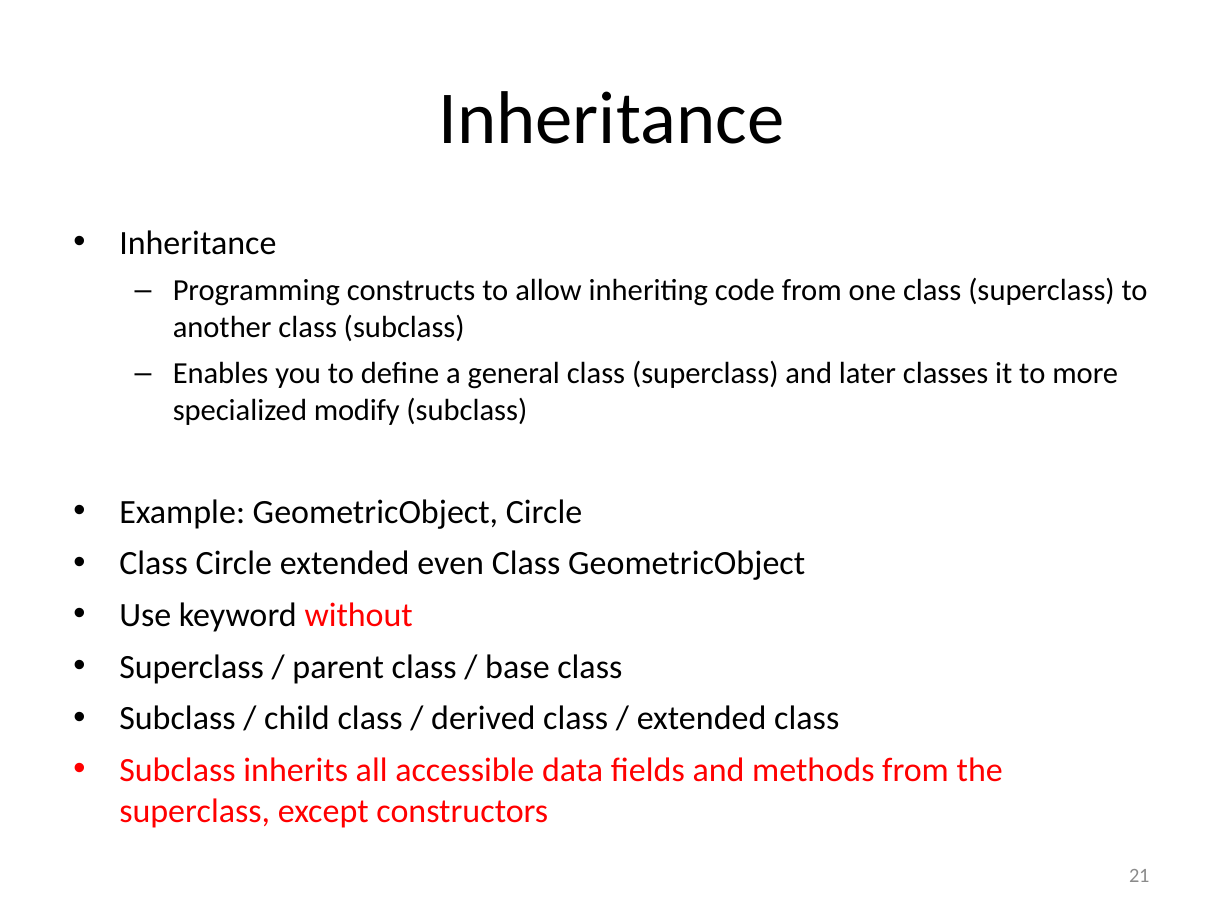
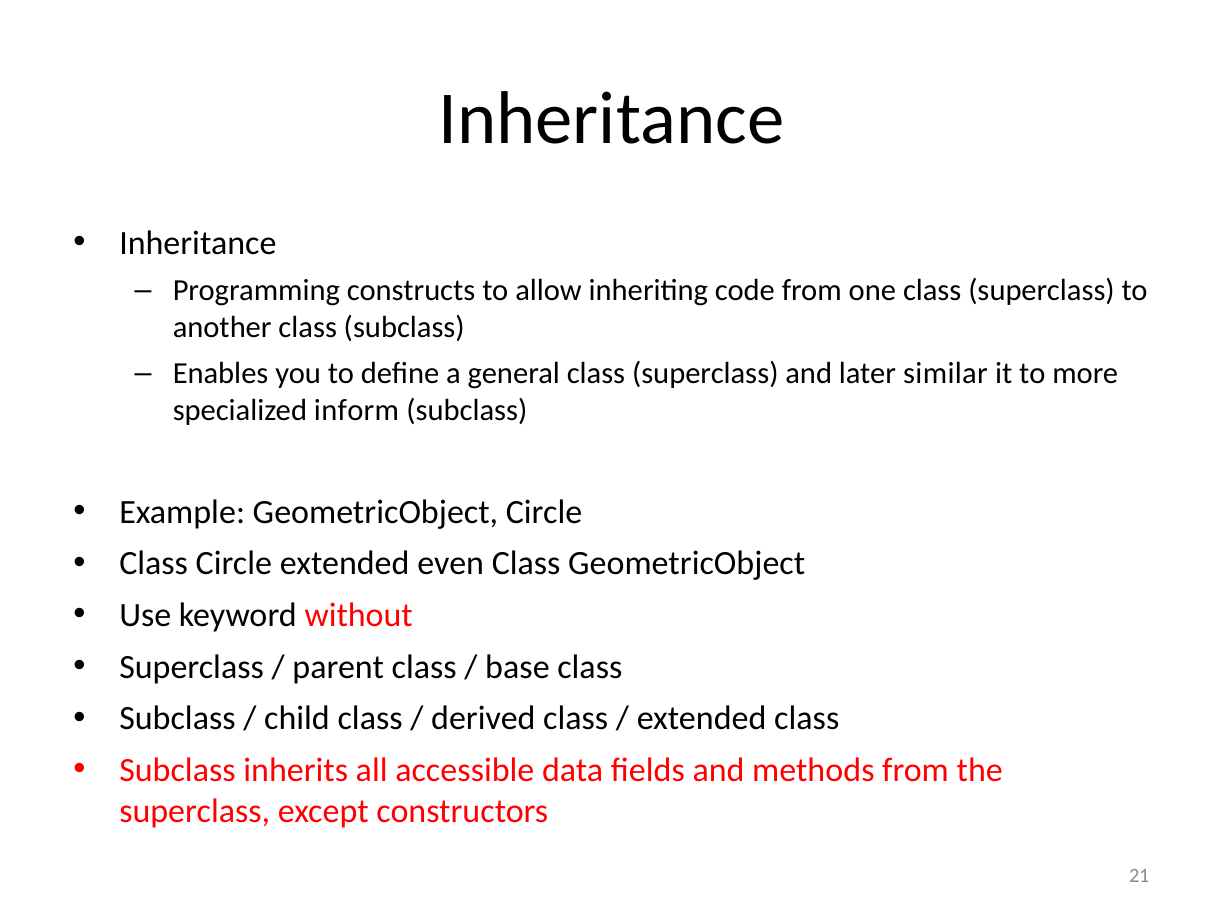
classes: classes -> similar
modify: modify -> inform
